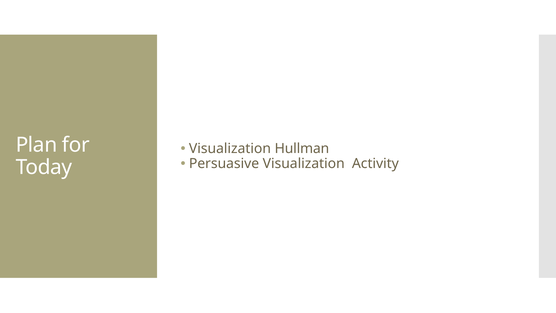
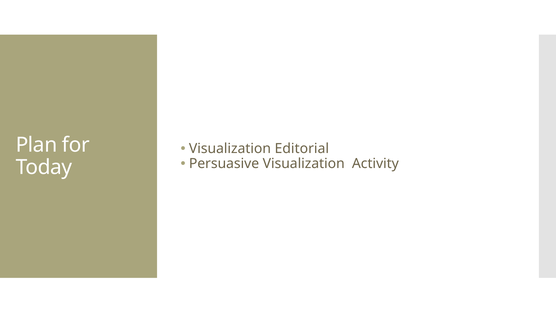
Hullman: Hullman -> Editorial
